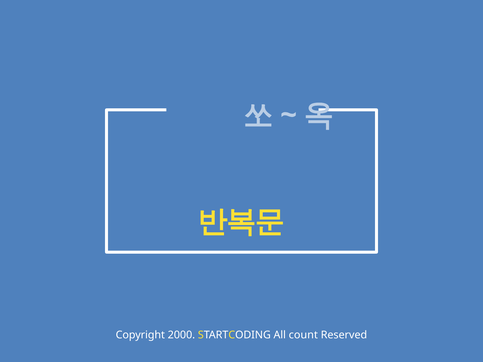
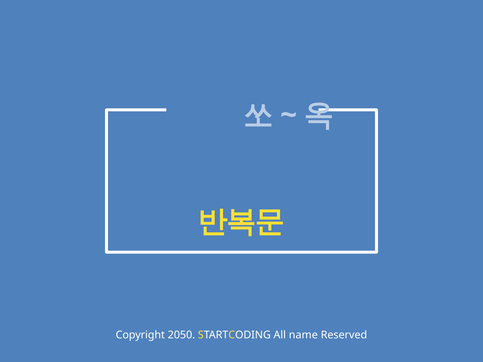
2000: 2000 -> 2050
count: count -> name
